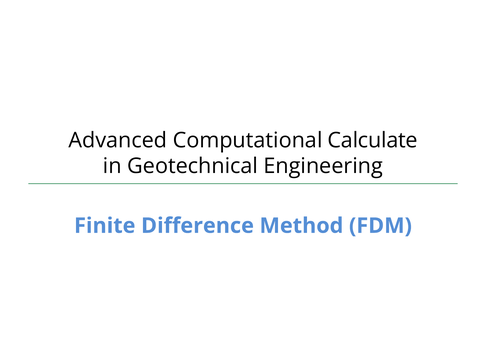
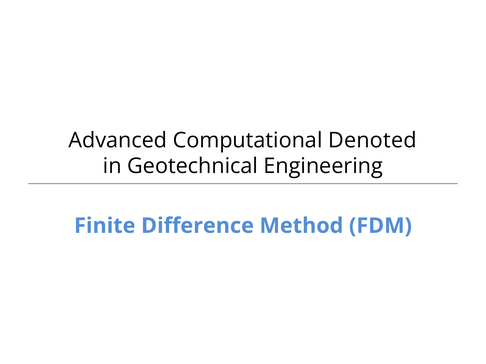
Calculate: Calculate -> Denoted
